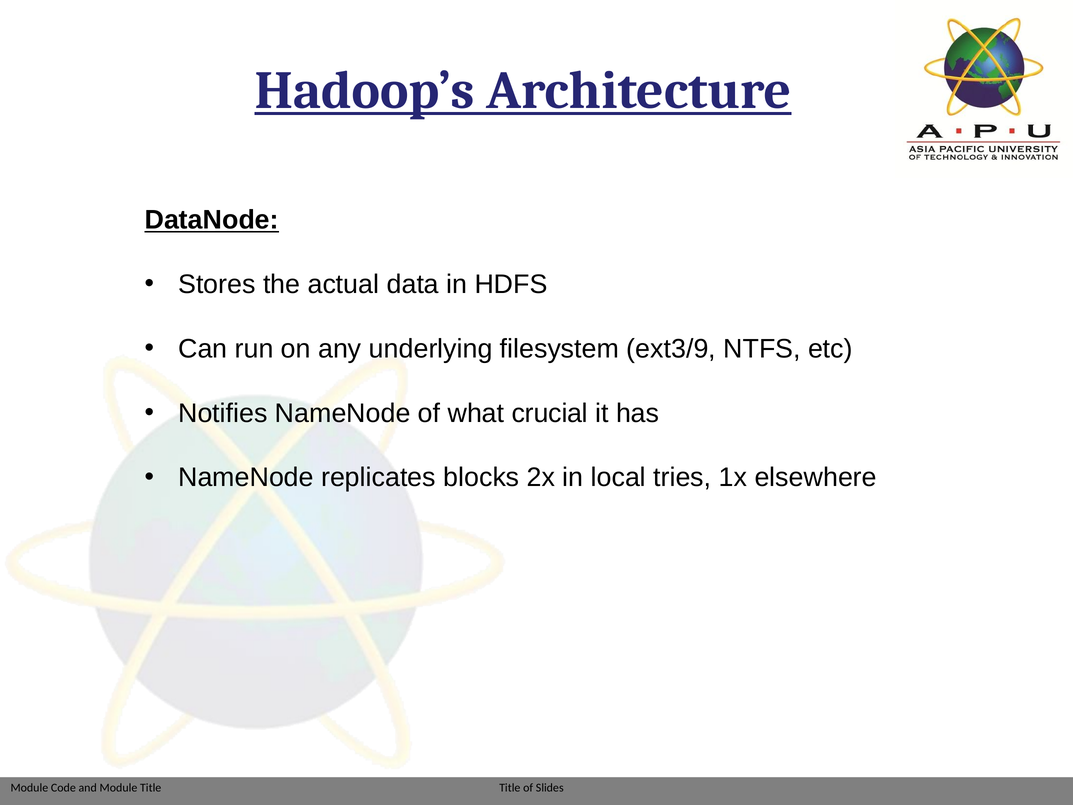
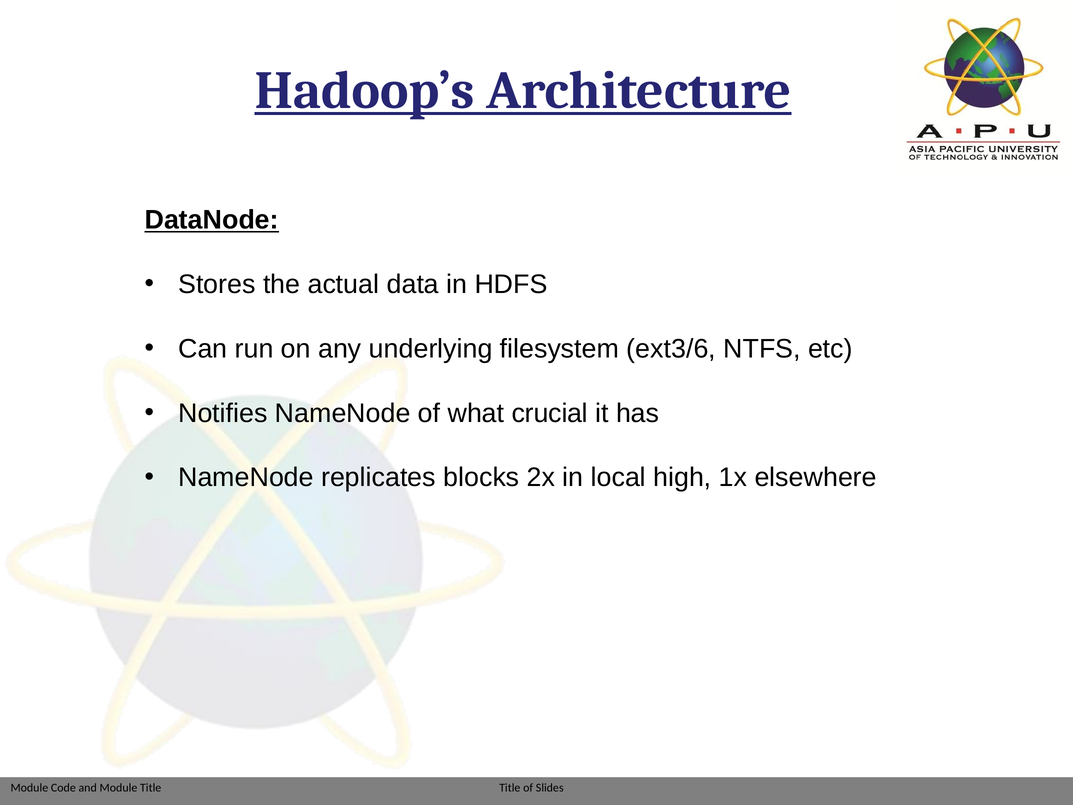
ext3/9: ext3/9 -> ext3/6
tries: tries -> high
